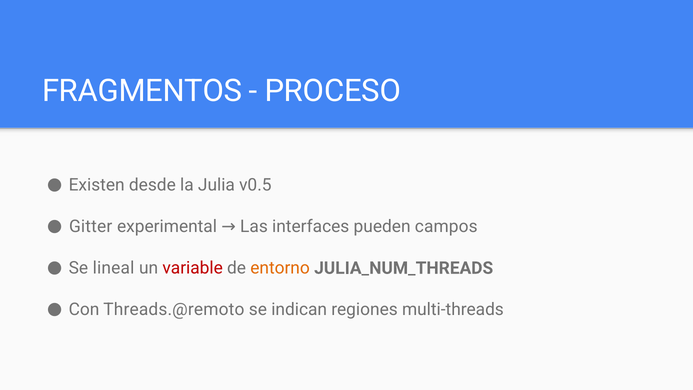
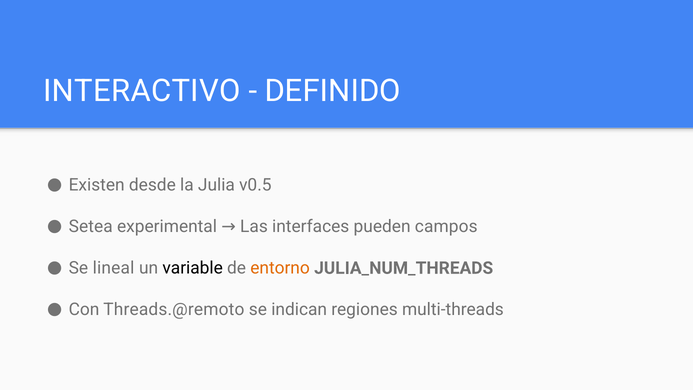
FRAGMENTOS: FRAGMENTOS -> INTERACTIVO
PROCESO: PROCESO -> DEFINIDO
Gitter: Gitter -> Setea
variable colour: red -> black
